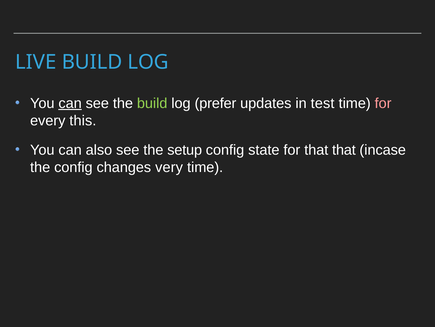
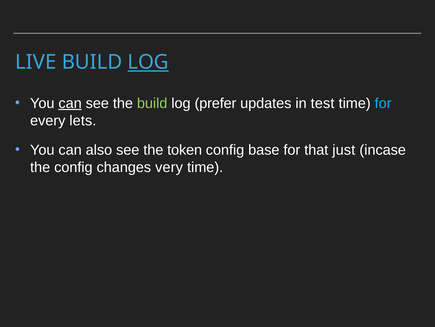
LOG at (148, 62) underline: none -> present
for at (383, 103) colour: pink -> light blue
this: this -> lets
setup: setup -> token
state: state -> base
that that: that -> just
